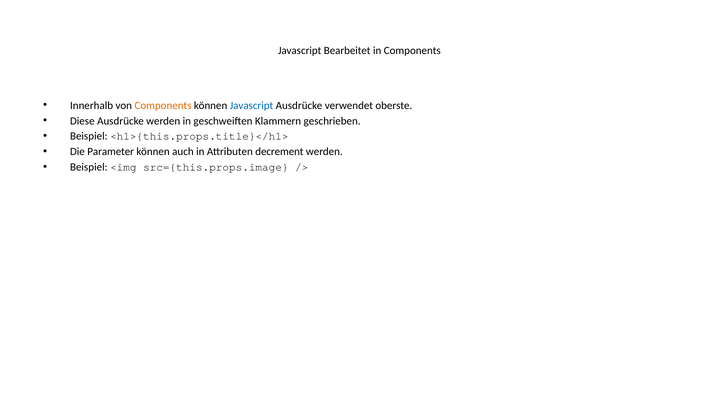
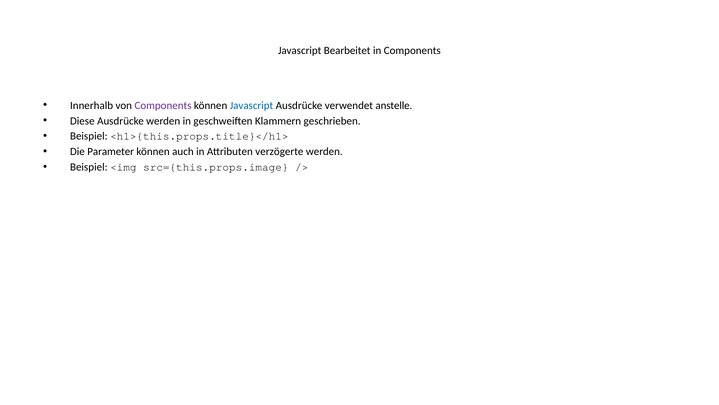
Components at (163, 105) colour: orange -> purple
oberste: oberste -> anstelle
decrement: decrement -> verzögerte
